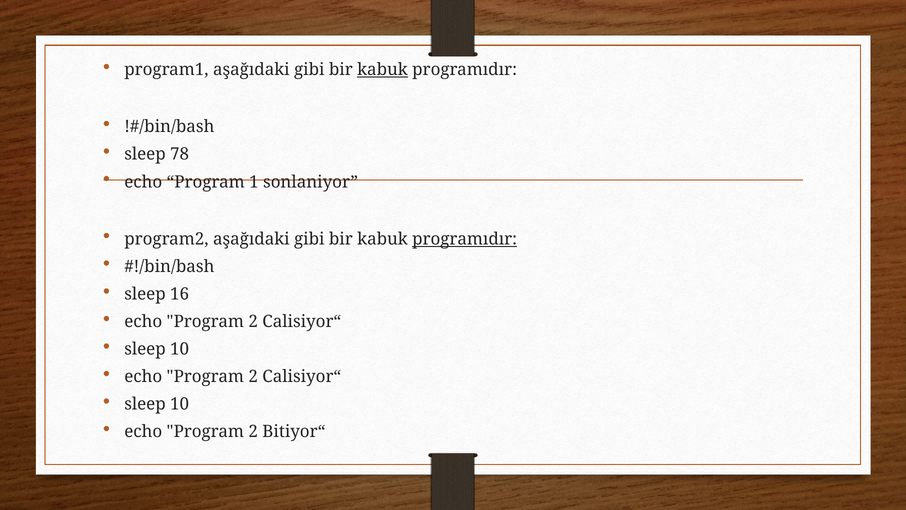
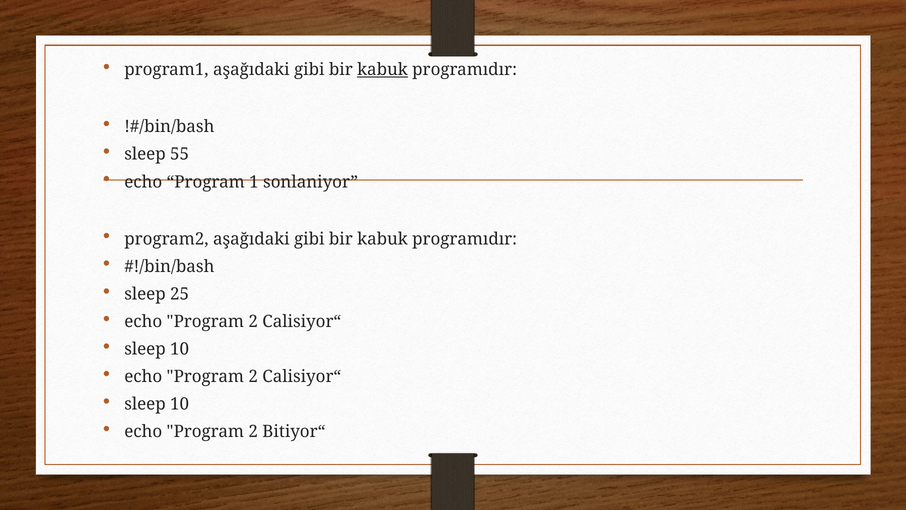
78: 78 -> 55
programıdır at (465, 239) underline: present -> none
16: 16 -> 25
